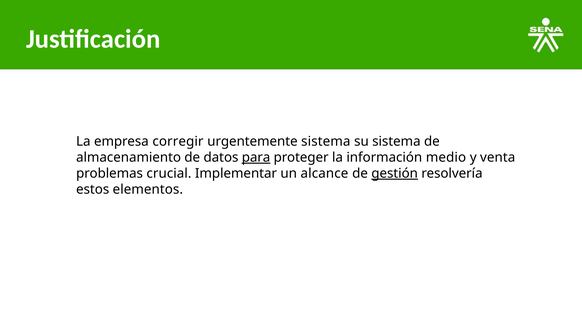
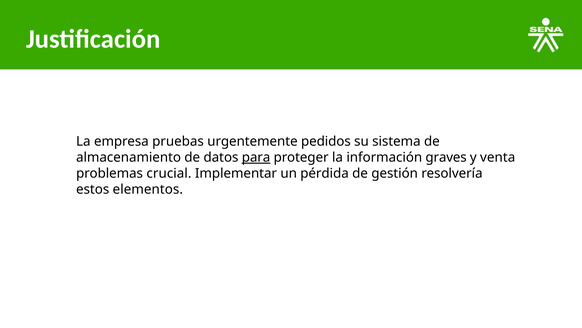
corregir: corregir -> pruebas
urgentemente sistema: sistema -> pedidos
medio: medio -> graves
alcance: alcance -> pérdida
gestión underline: present -> none
